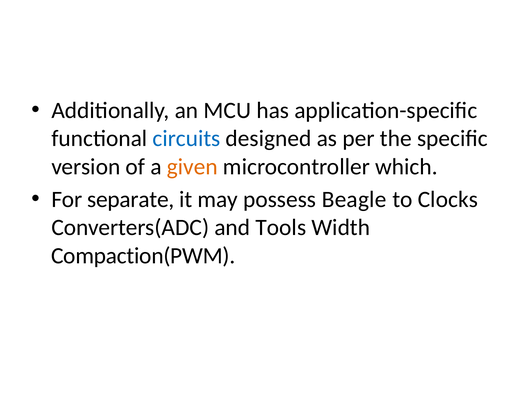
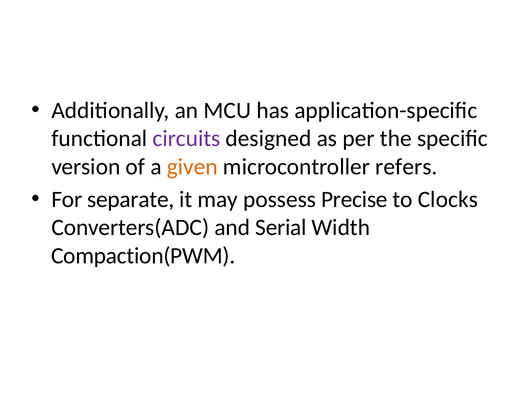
circuits colour: blue -> purple
which: which -> refers
Beagle: Beagle -> Precise
Tools: Tools -> Serial
